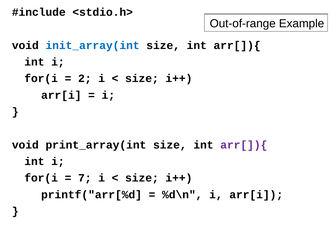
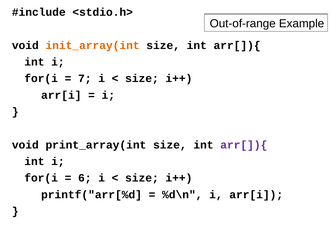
init_array(int colour: blue -> orange
2: 2 -> 7
7: 7 -> 6
